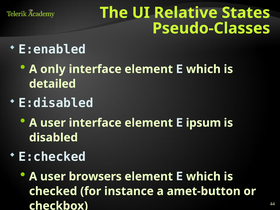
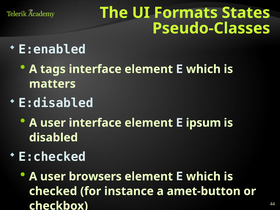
Relative: Relative -> Formats
A only: only -> tags
detailed: detailed -> matters
